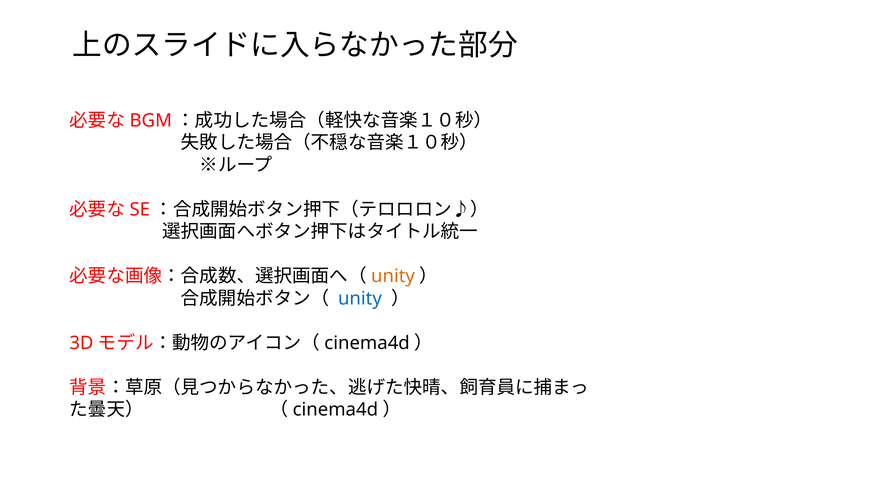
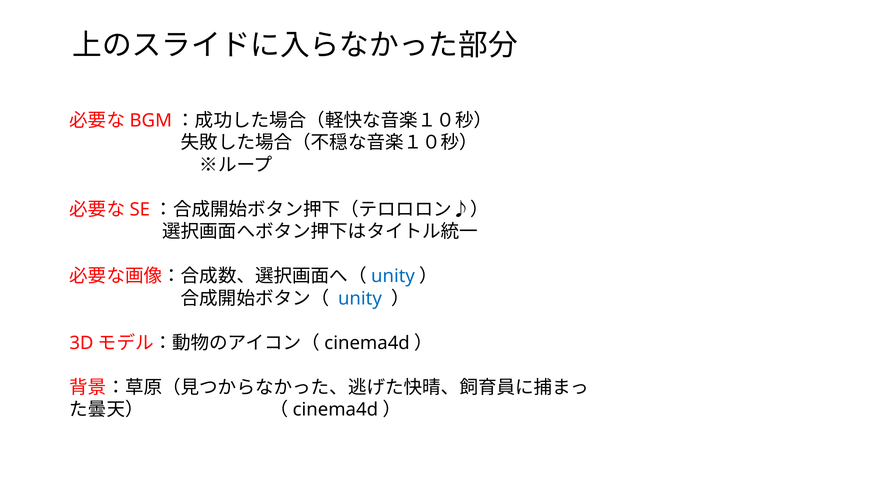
unity at (393, 277) colour: orange -> blue
